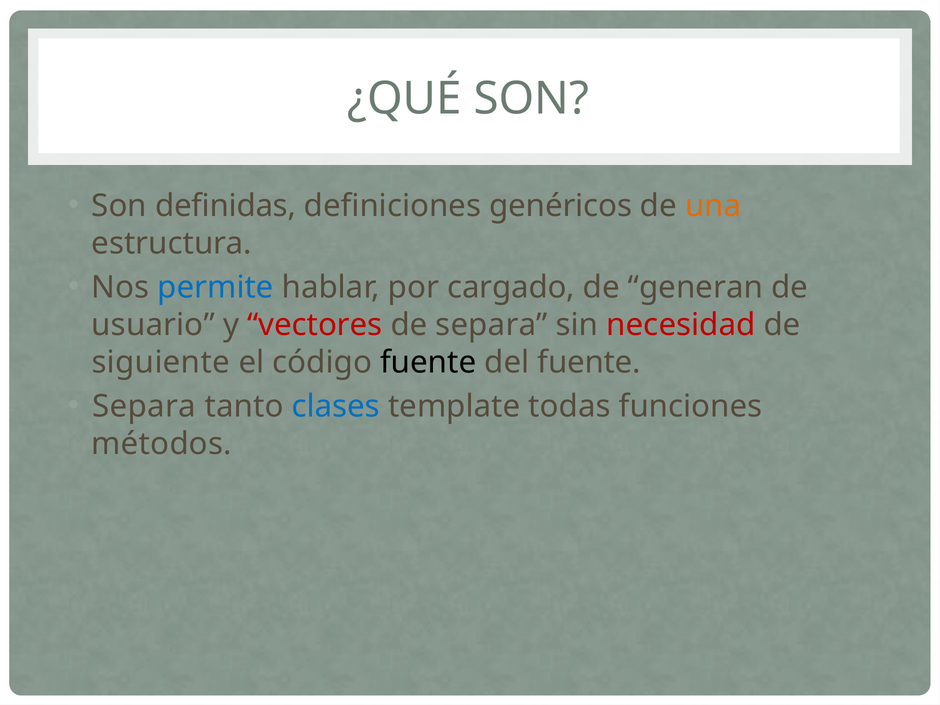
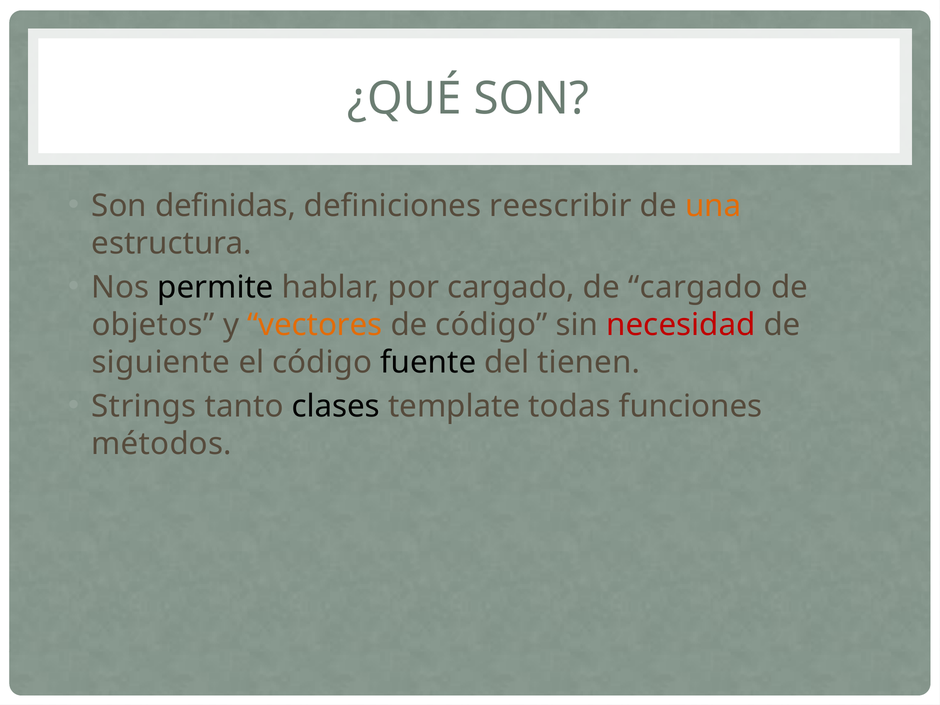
genéricos: genéricos -> reescribir
permite colour: blue -> black
de generan: generan -> cargado
usuario: usuario -> objetos
vectores colour: red -> orange
de separa: separa -> código
del fuente: fuente -> tienen
Separa at (144, 406): Separa -> Strings
clases colour: blue -> black
